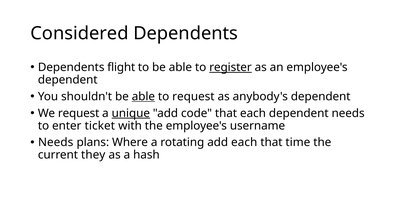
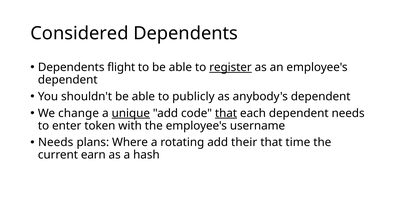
able at (143, 97) underline: present -> none
to request: request -> publicly
We request: request -> change
that at (226, 113) underline: none -> present
ticket: ticket -> token
add each: each -> their
they: they -> earn
